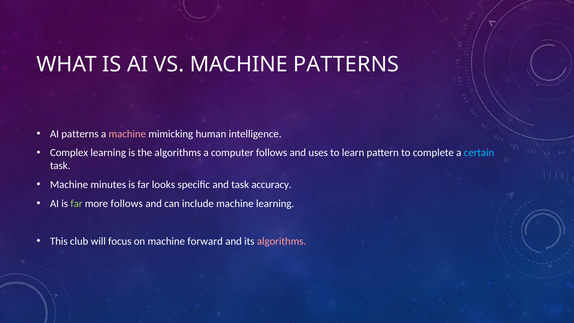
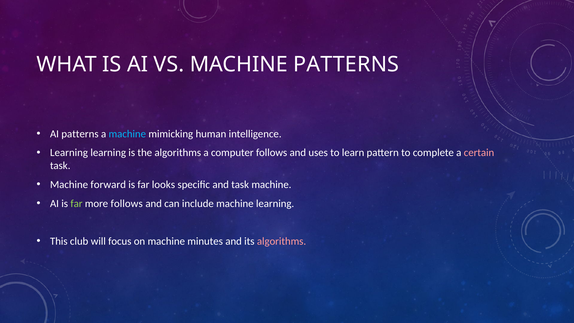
machine at (127, 134) colour: pink -> light blue
Complex at (69, 153): Complex -> Learning
certain colour: light blue -> pink
minutes: minutes -> forward
task accuracy: accuracy -> machine
forward: forward -> minutes
